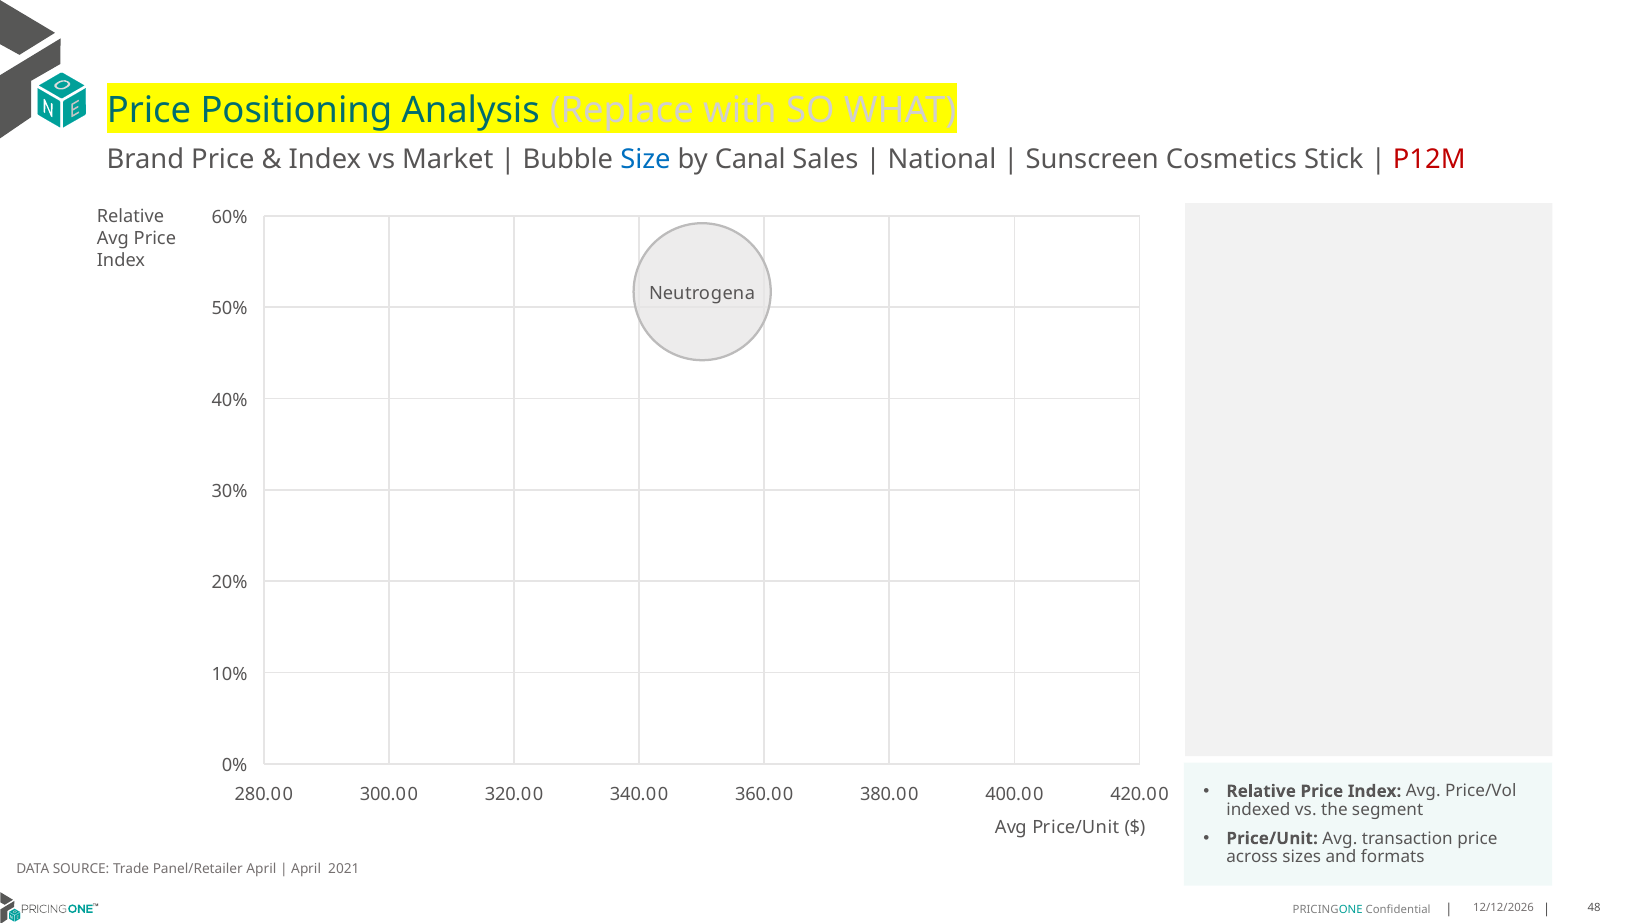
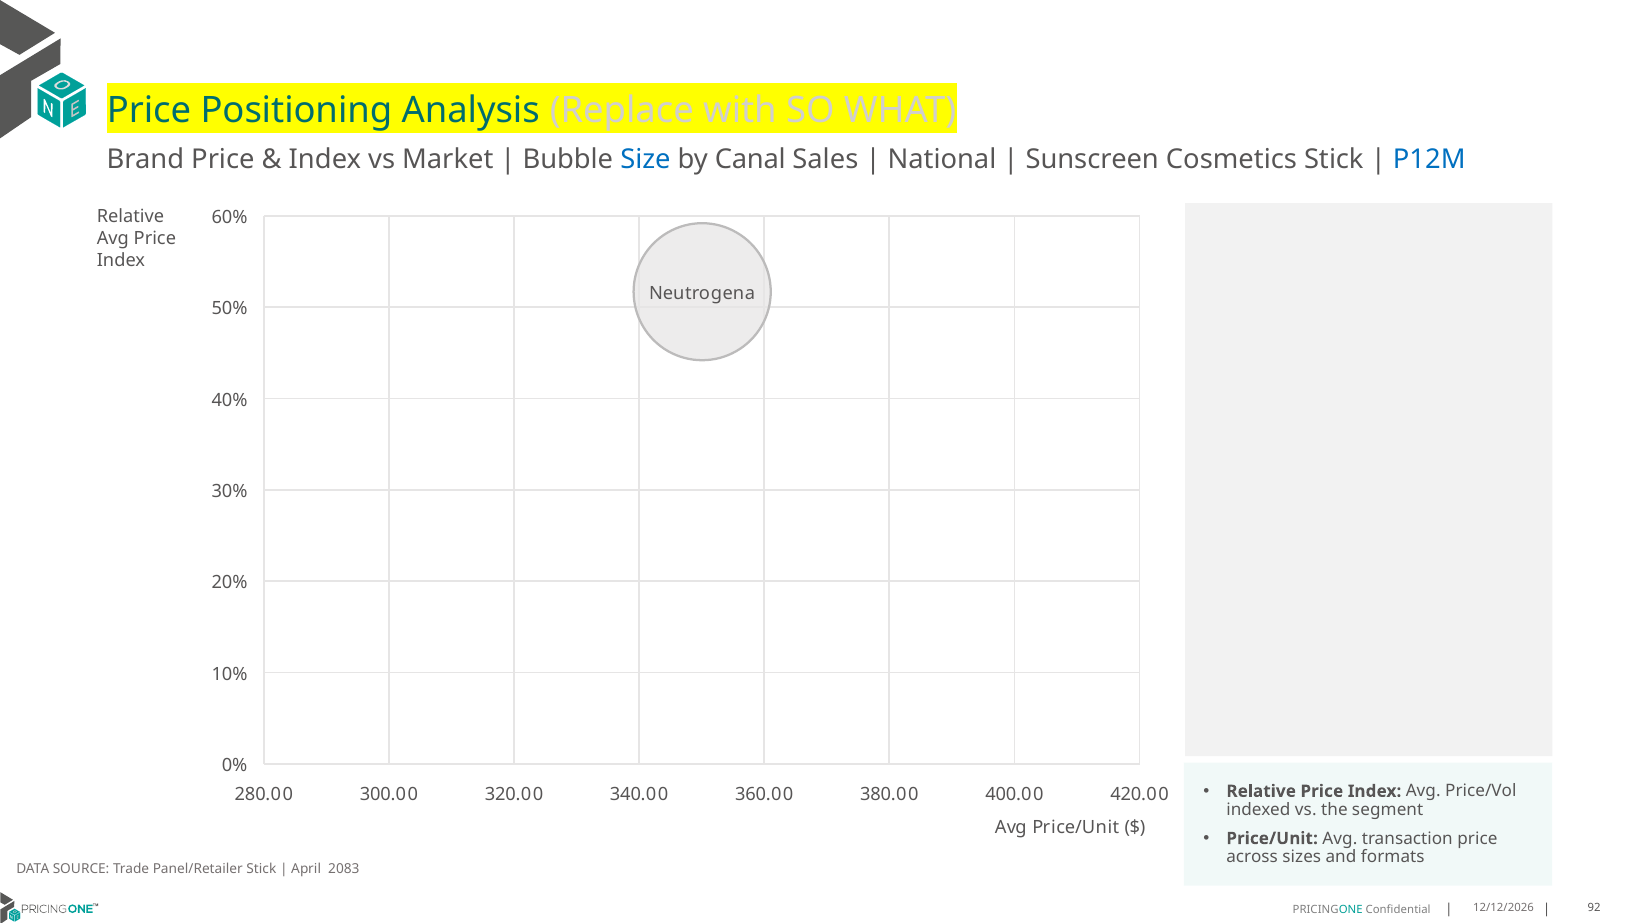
P12M colour: red -> blue
Panel/Retailer April: April -> Stick
2021: 2021 -> 2083
48: 48 -> 92
